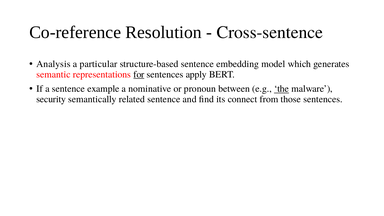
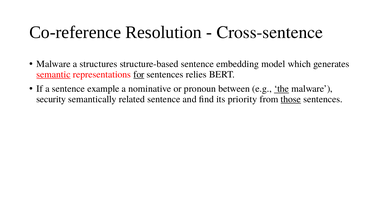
Analysis at (53, 64): Analysis -> Malware
particular: particular -> structures
semantic underline: none -> present
apply: apply -> relies
connect: connect -> priority
those underline: none -> present
